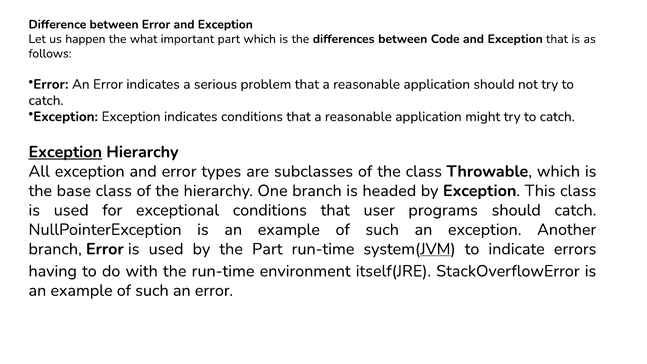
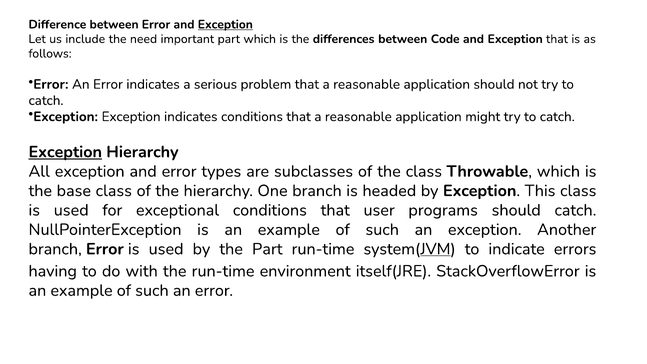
Exception at (225, 24) underline: none -> present
happen: happen -> include
what: what -> need
